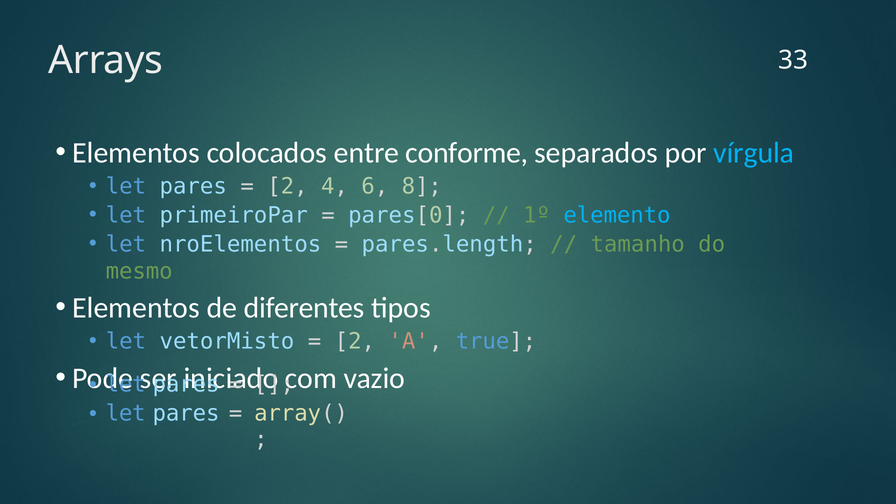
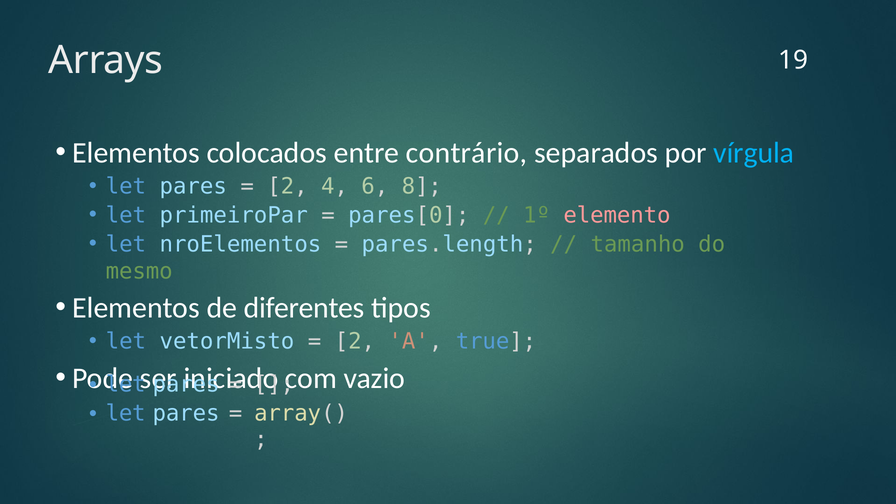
33: 33 -> 19
conforme: conforme -> contrário
elemento colour: light blue -> pink
